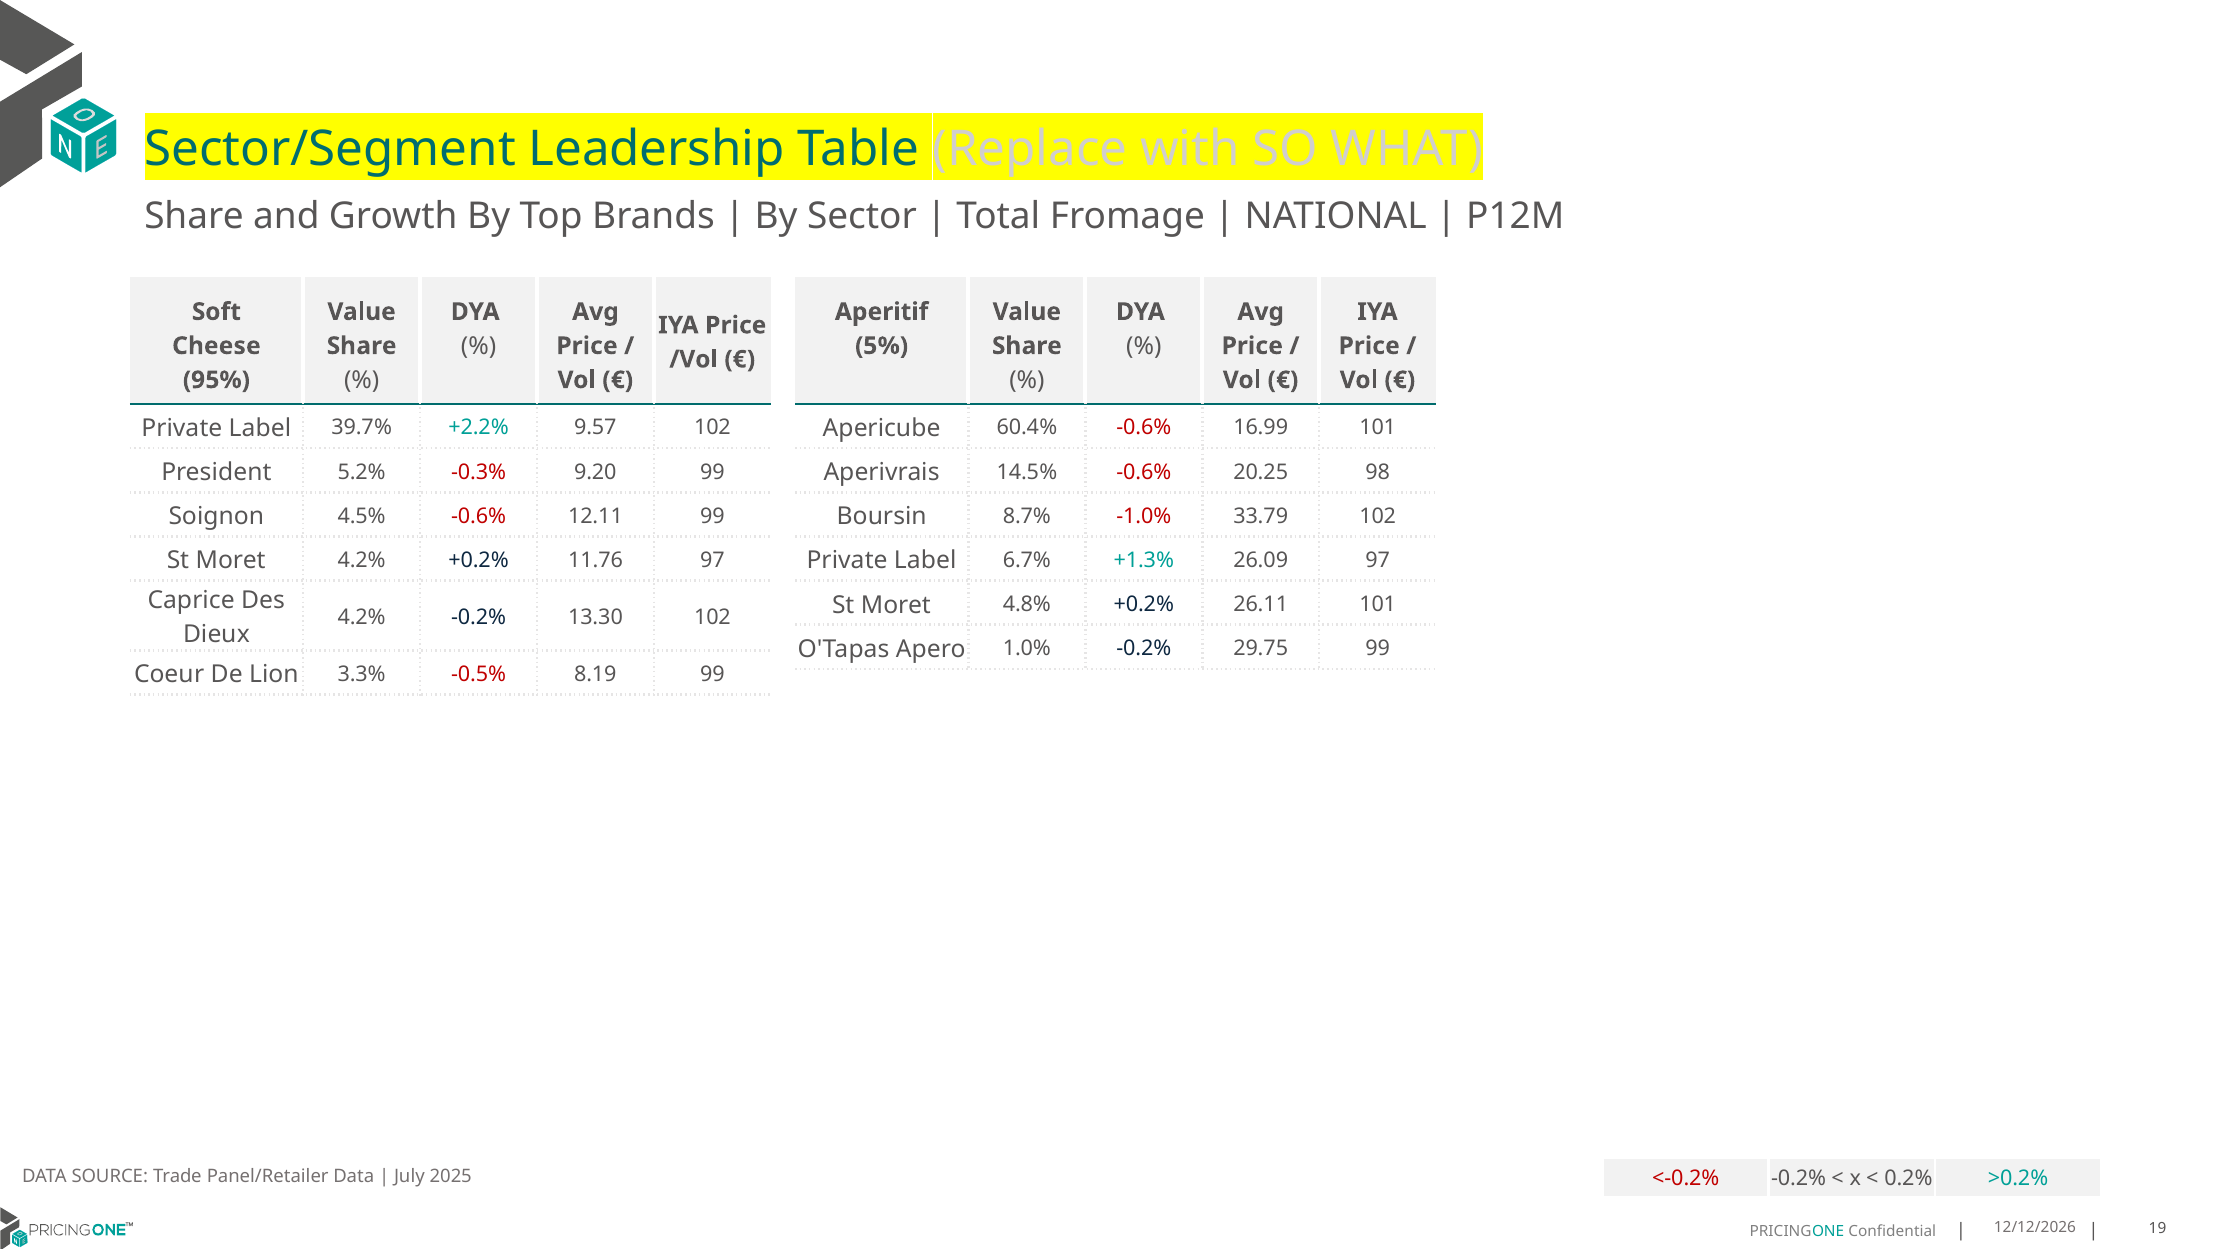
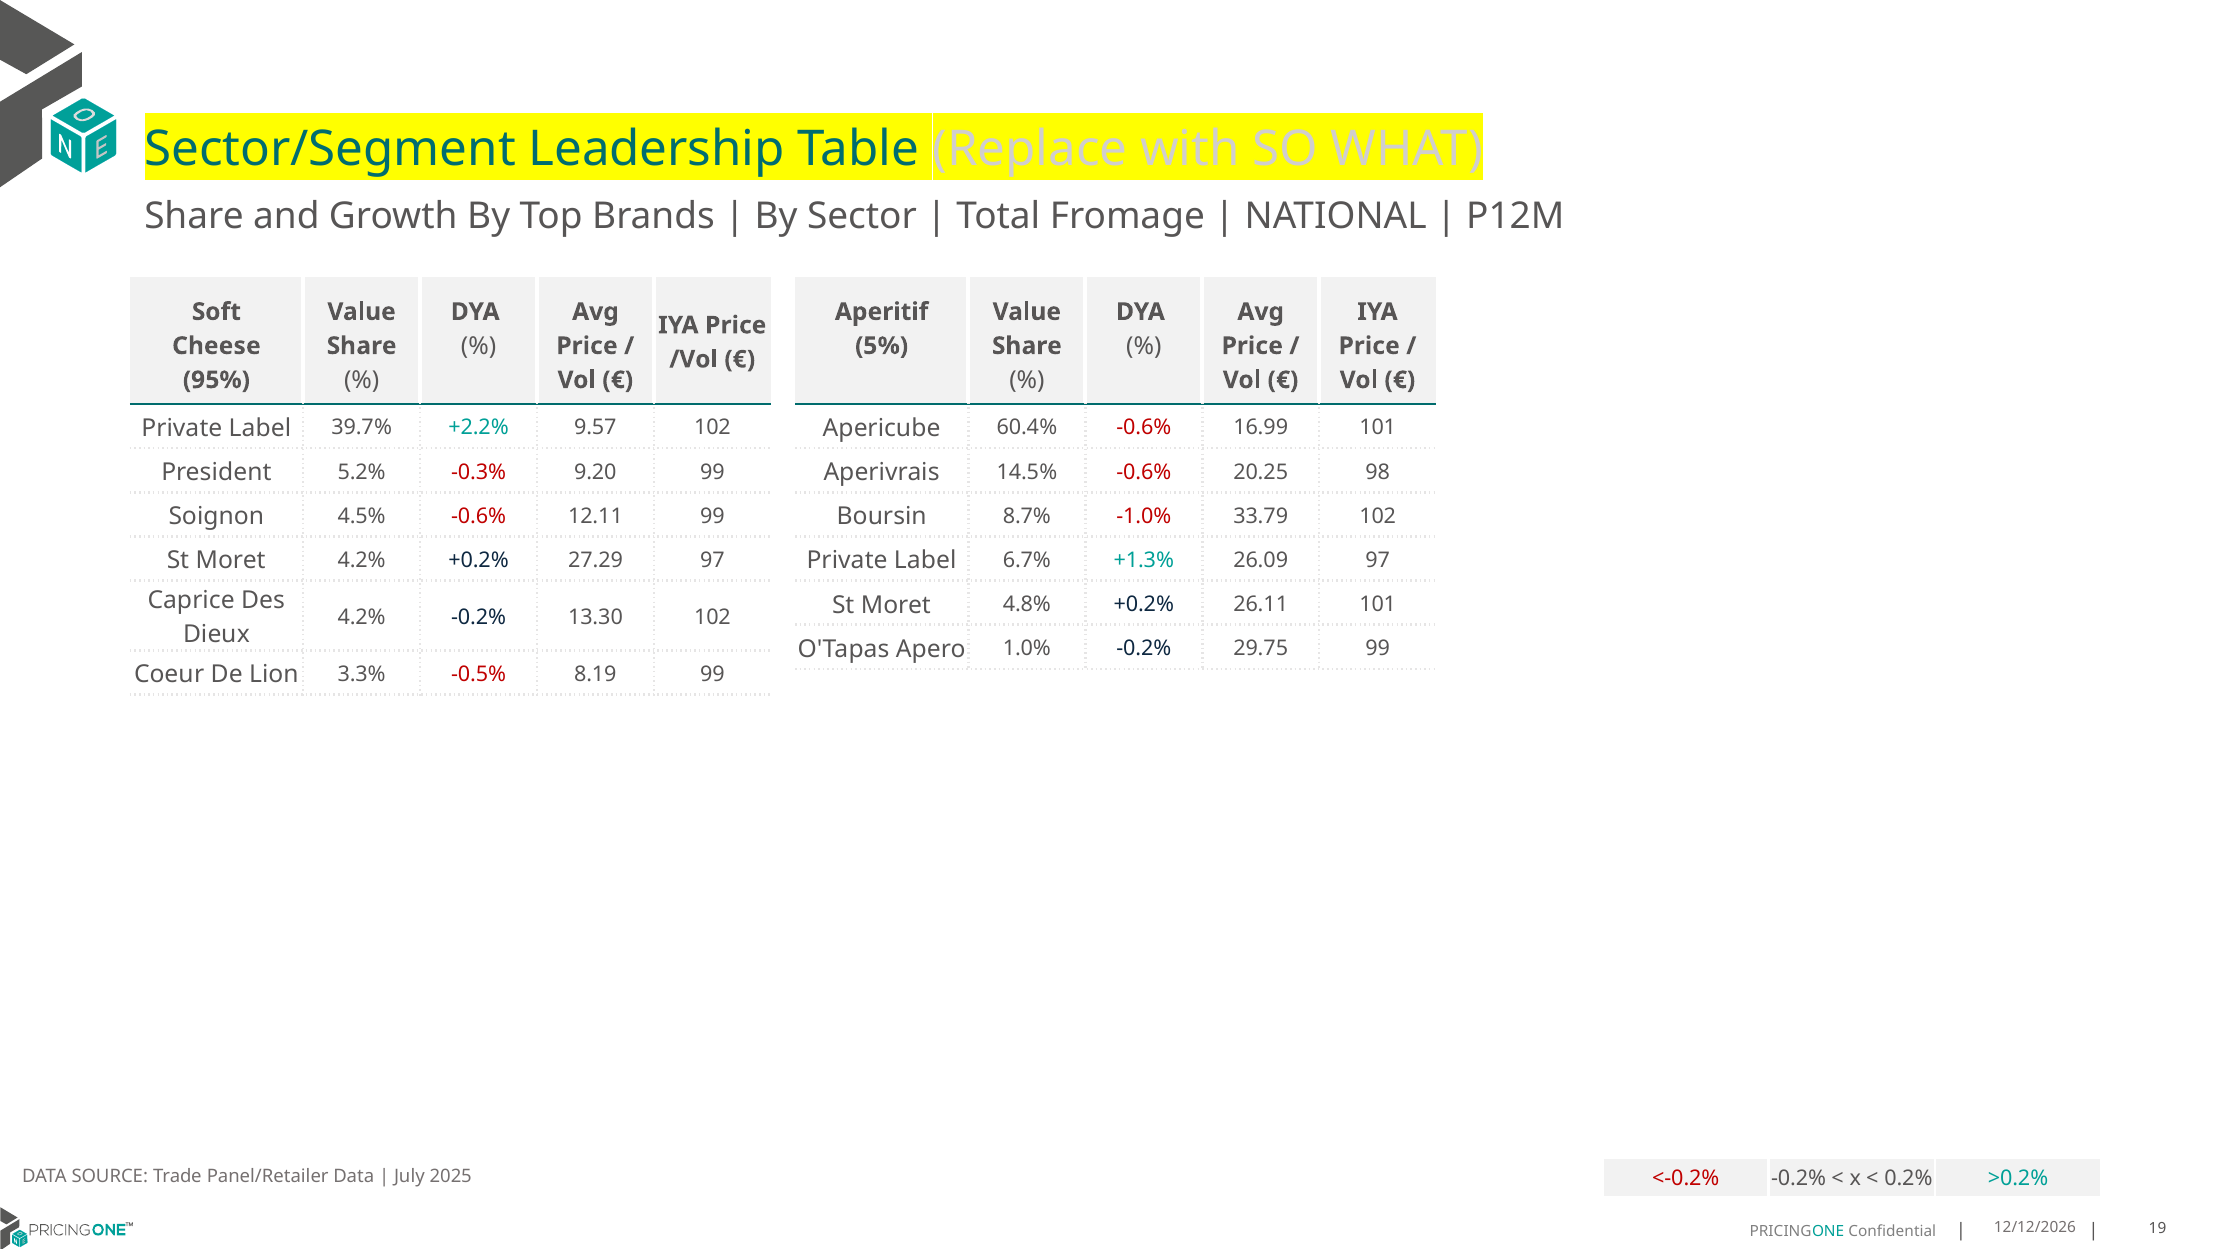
11.76: 11.76 -> 27.29
